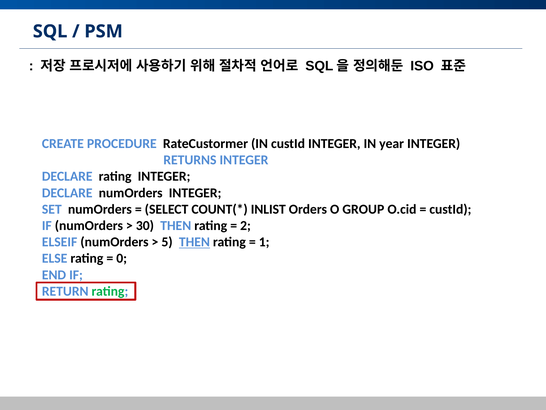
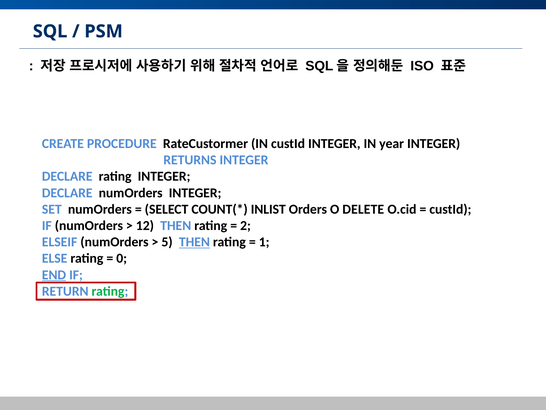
GROUP: GROUP -> DELETE
30: 30 -> 12
END underline: none -> present
